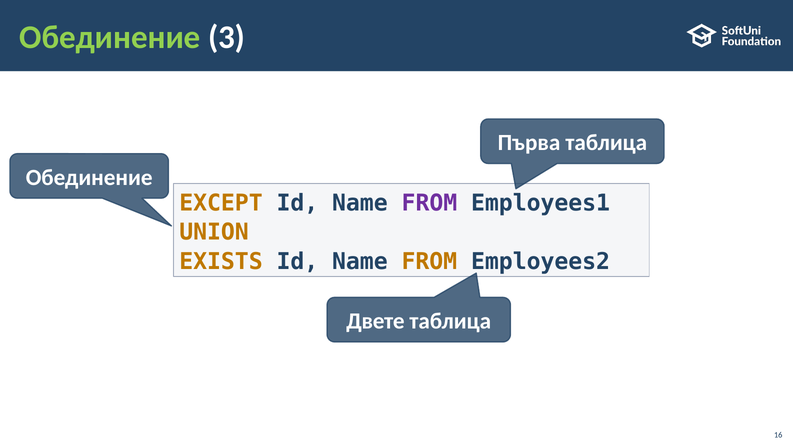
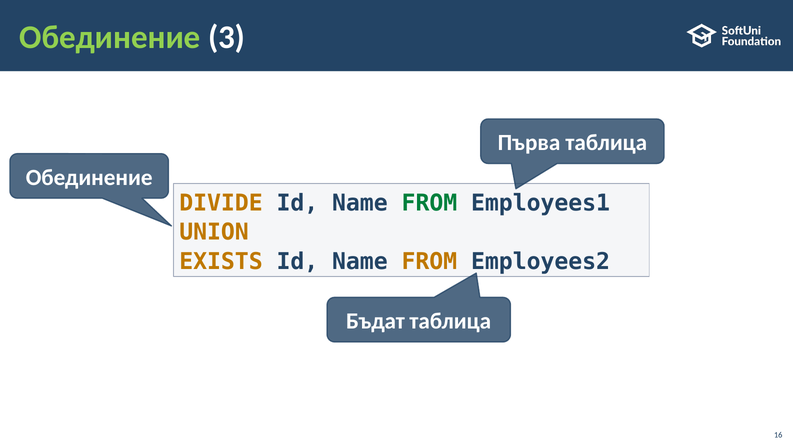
EXCEPT: EXCEPT -> DIVIDE
FROM at (429, 203) colour: purple -> green
Двете: Двете -> Бъдат
